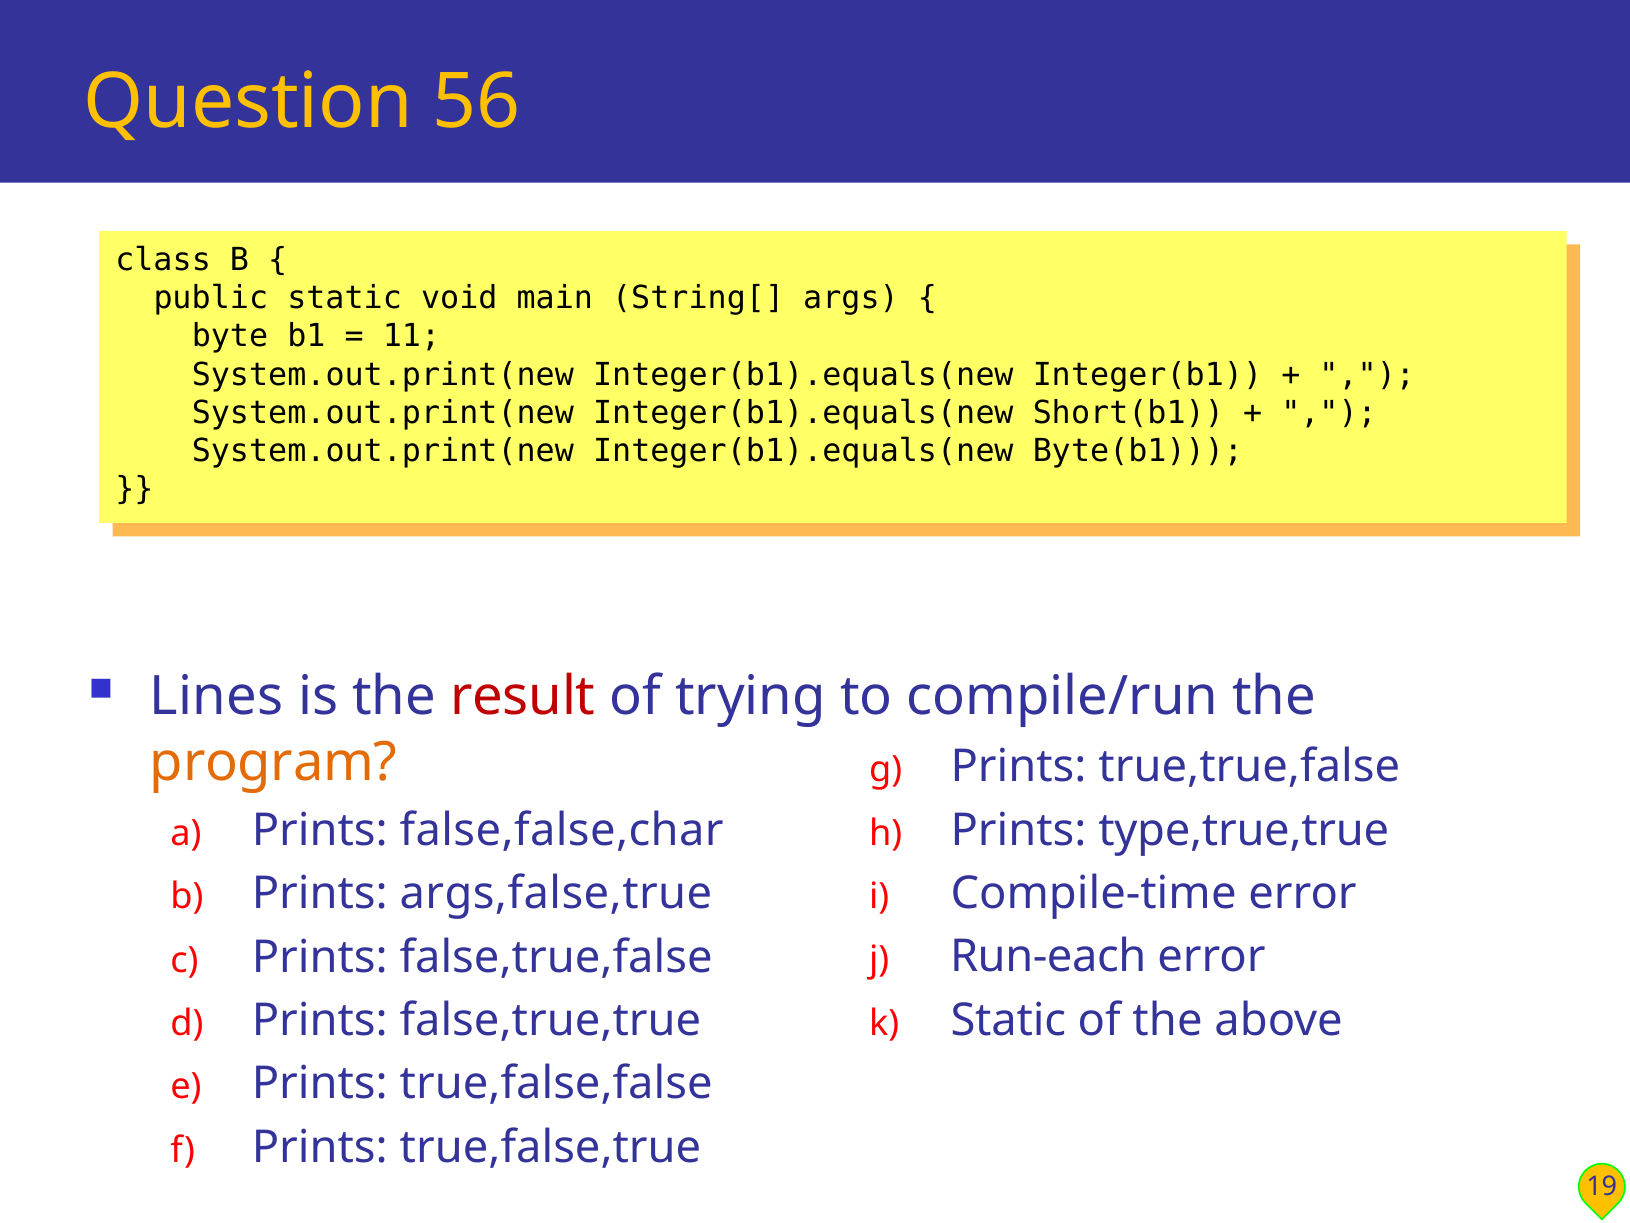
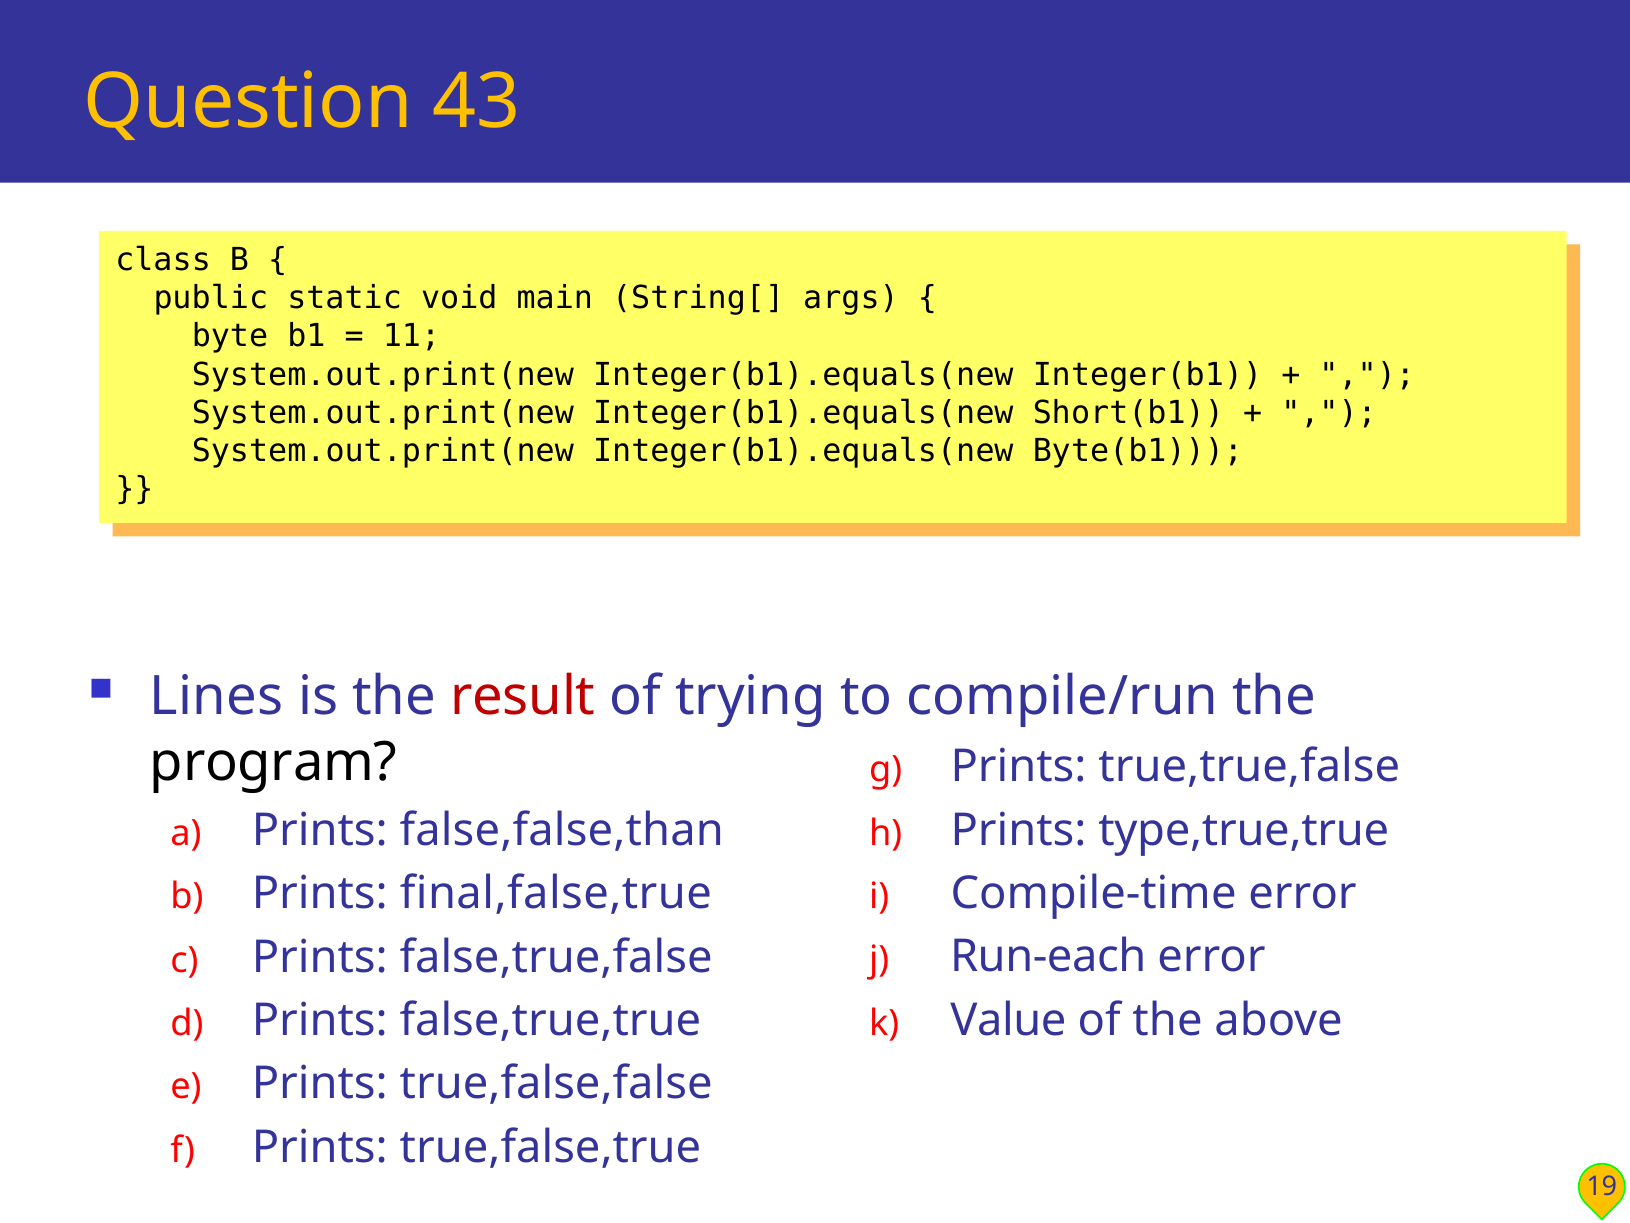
56: 56 -> 43
program colour: orange -> black
false,false,char: false,false,char -> false,false,than
args,false,true: args,false,true -> final,false,true
Static at (1008, 1020): Static -> Value
